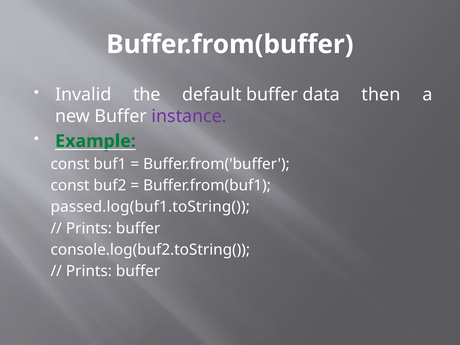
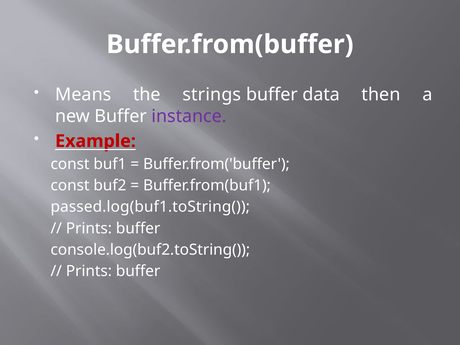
Invalid: Invalid -> Means
default: default -> strings
Example colour: green -> red
